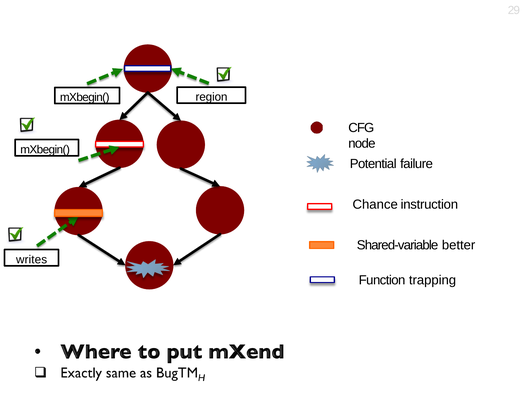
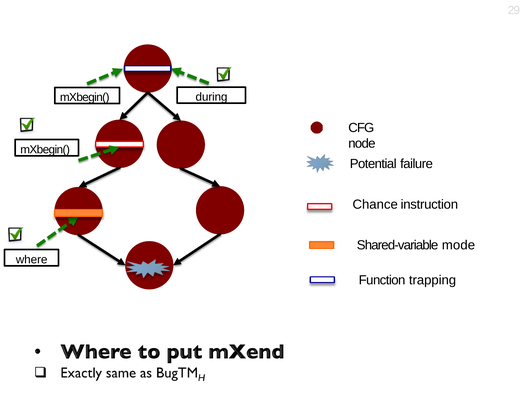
region: region -> during
better: better -> mode
writes: writes -> where
